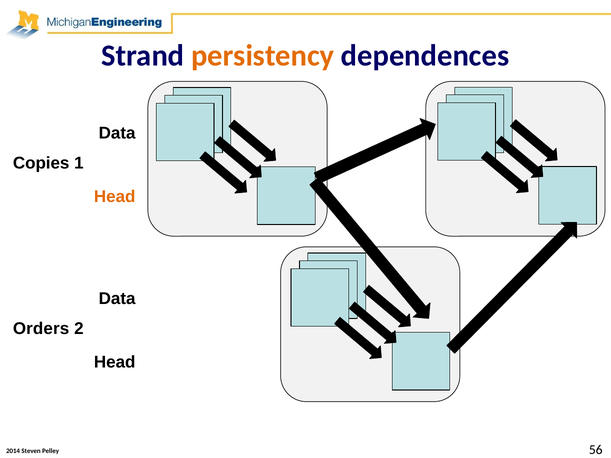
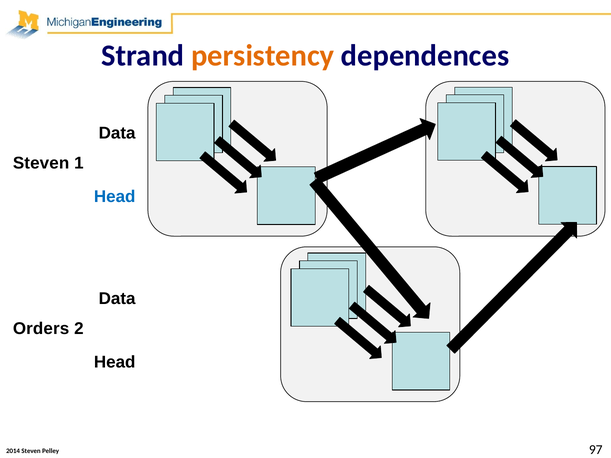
Copies at (41, 163): Copies -> Steven
Head at (115, 197) colour: orange -> blue
56: 56 -> 97
